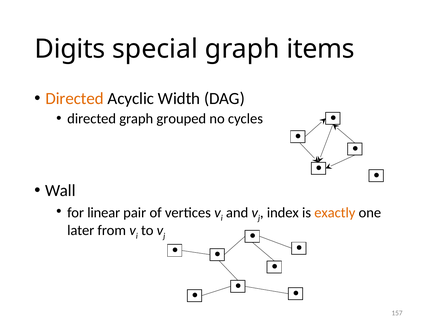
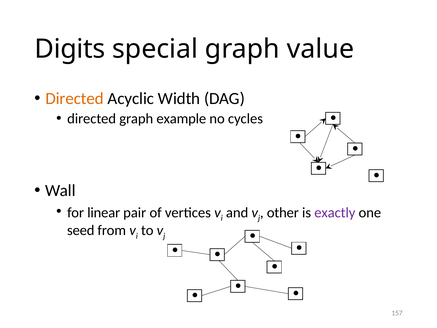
items: items -> value
grouped: grouped -> example
index: index -> other
exactly colour: orange -> purple
later: later -> seed
